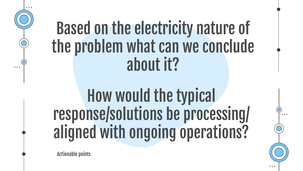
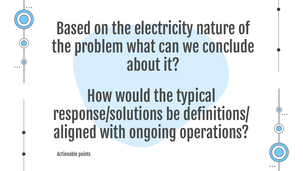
processing/: processing/ -> definitions/
